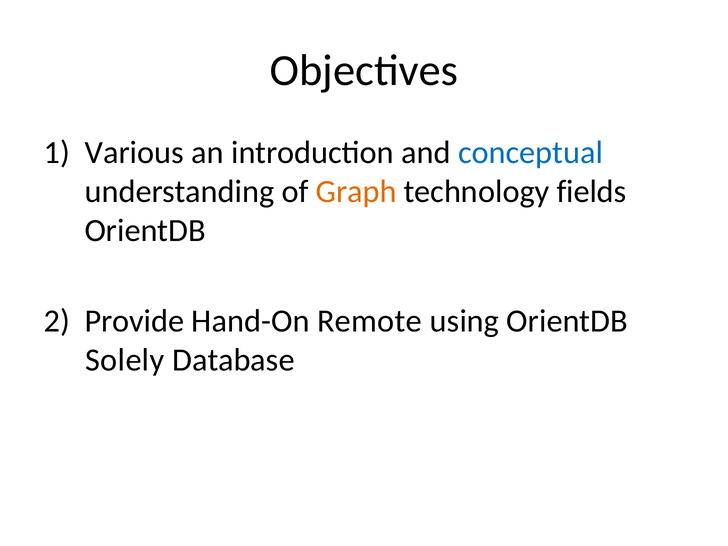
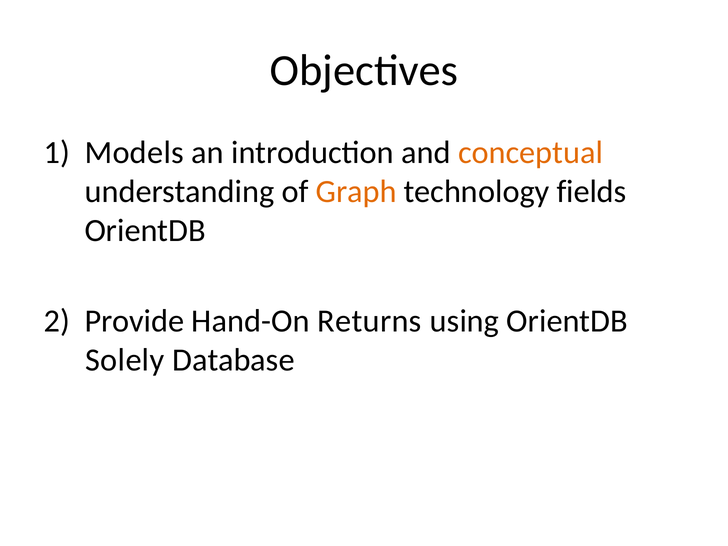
Various: Various -> Models
conceptual colour: blue -> orange
Remote: Remote -> Returns
